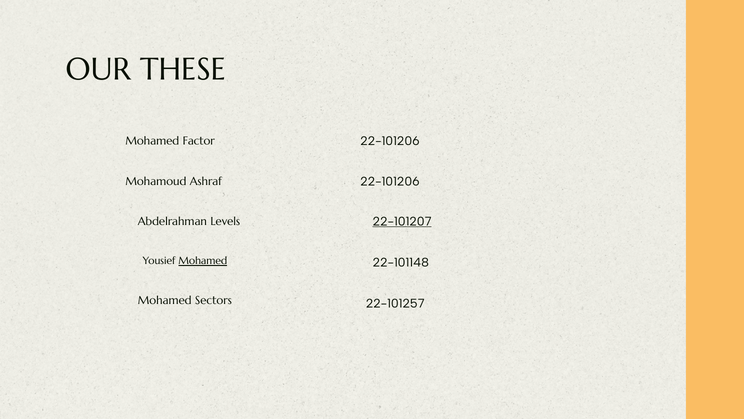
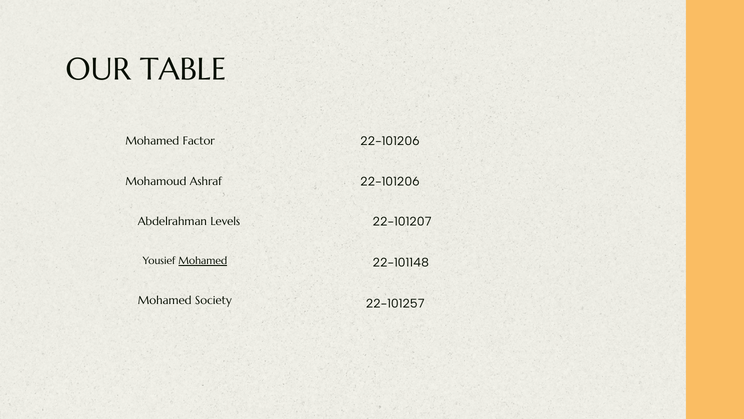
THESE: THESE -> TABLE
22-101207 underline: present -> none
Sectors: Sectors -> Society
